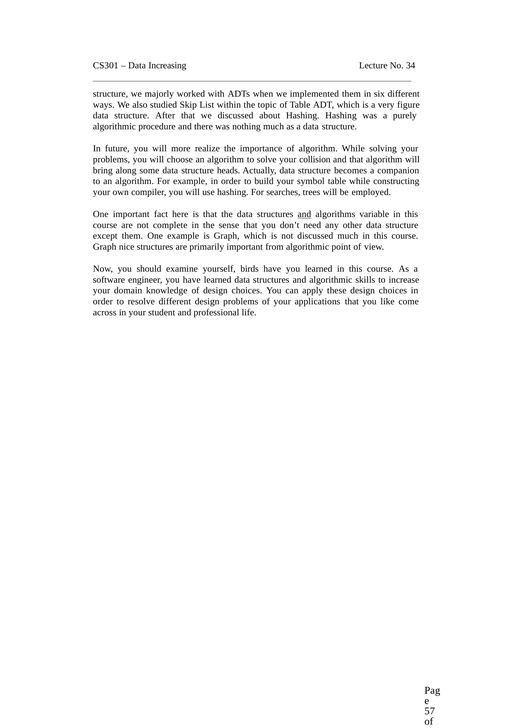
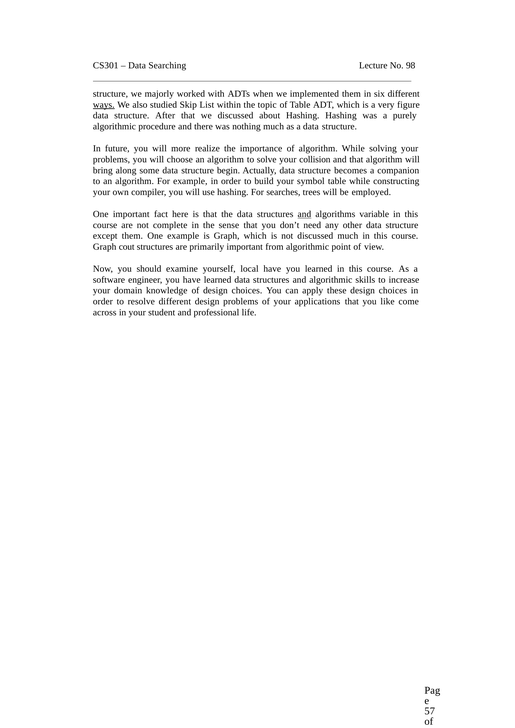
Increasing: Increasing -> Searching
34: 34 -> 98
ways underline: none -> present
heads: heads -> begin
nice: nice -> cout
birds: birds -> local
